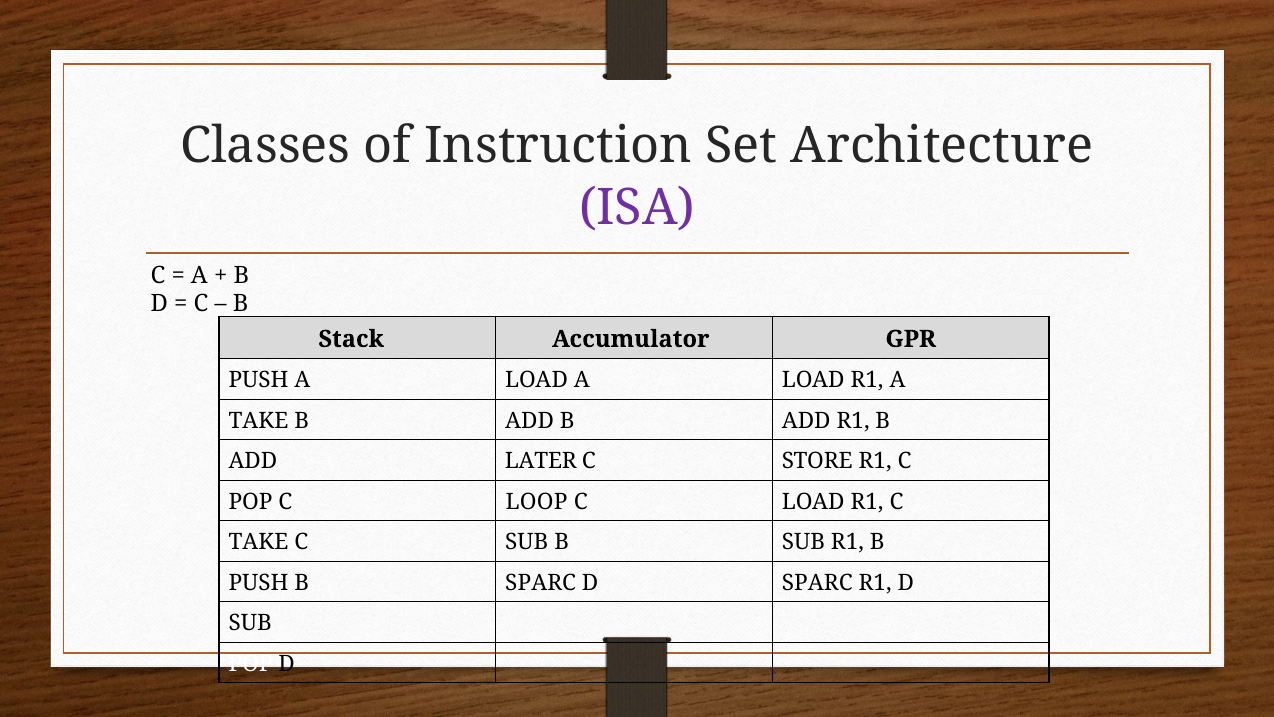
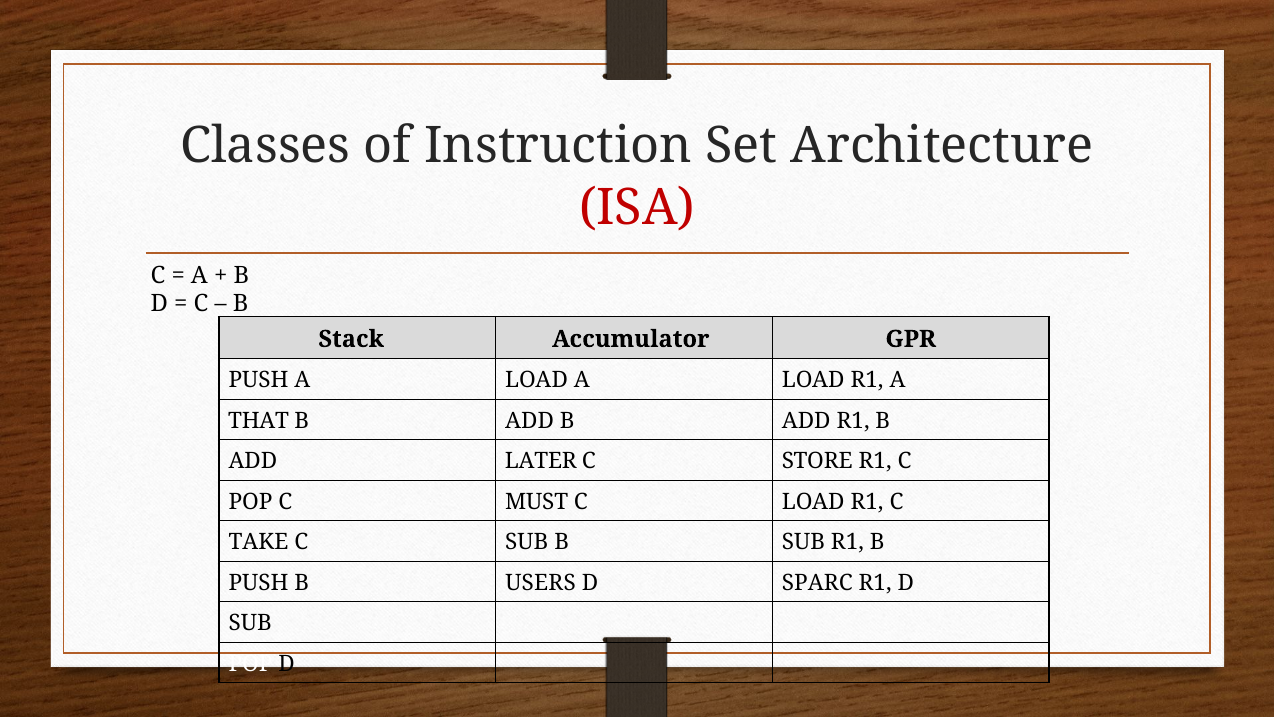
ISA colour: purple -> red
TAKE at (258, 421): TAKE -> THAT
LOOP: LOOP -> MUST
B SPARC: SPARC -> USERS
